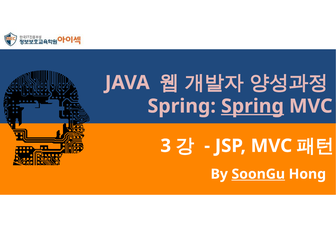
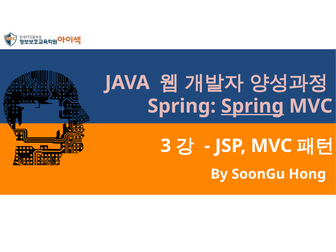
SoonGu underline: present -> none
